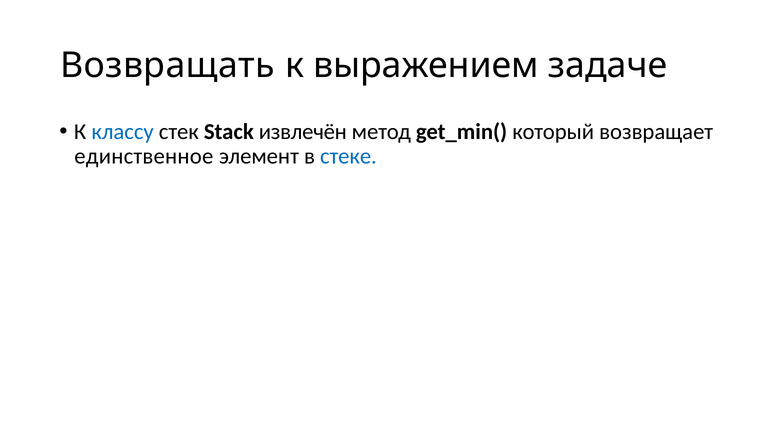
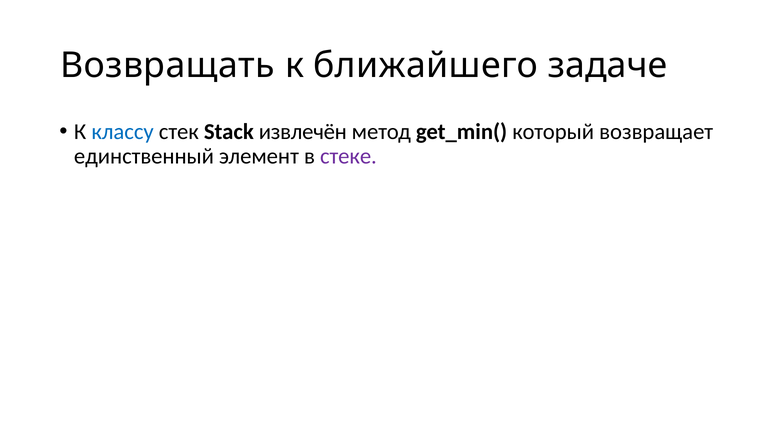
выражением: выражением -> ближайшего
единственное: единственное -> единственный
стеке colour: blue -> purple
